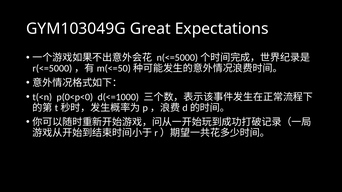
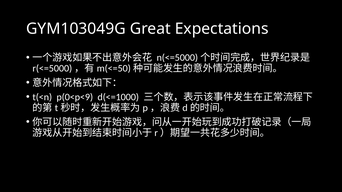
p(0<p<0: p(0<p<0 -> p(0<p<9
